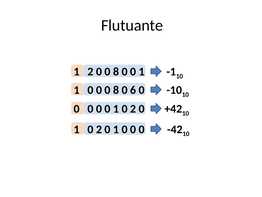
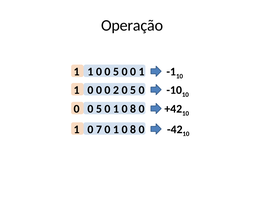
Flutuante: Flutuante -> Operação
1 2: 2 -> 1
8 at (116, 72): 8 -> 5
0 0 0 8: 8 -> 2
6 at (133, 90): 6 -> 5
0 at (99, 109): 0 -> 5
2 at (133, 109): 2 -> 8
2 at (99, 129): 2 -> 7
0 at (133, 129): 0 -> 8
